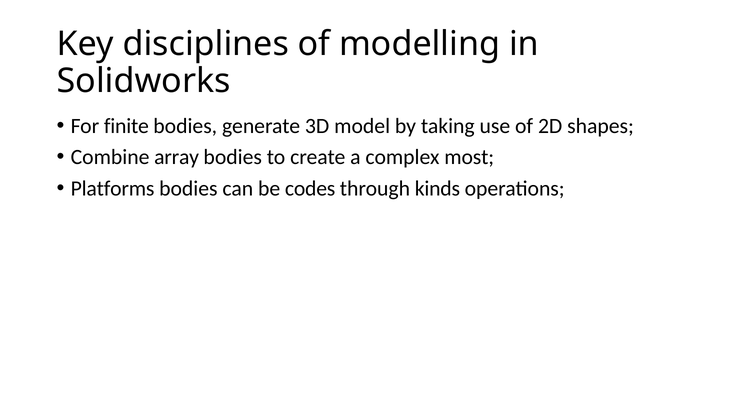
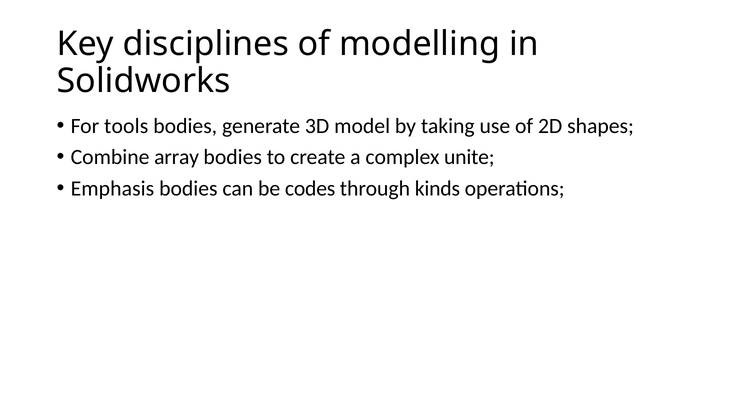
finite: finite -> tools
most: most -> unite
Platforms: Platforms -> Emphasis
